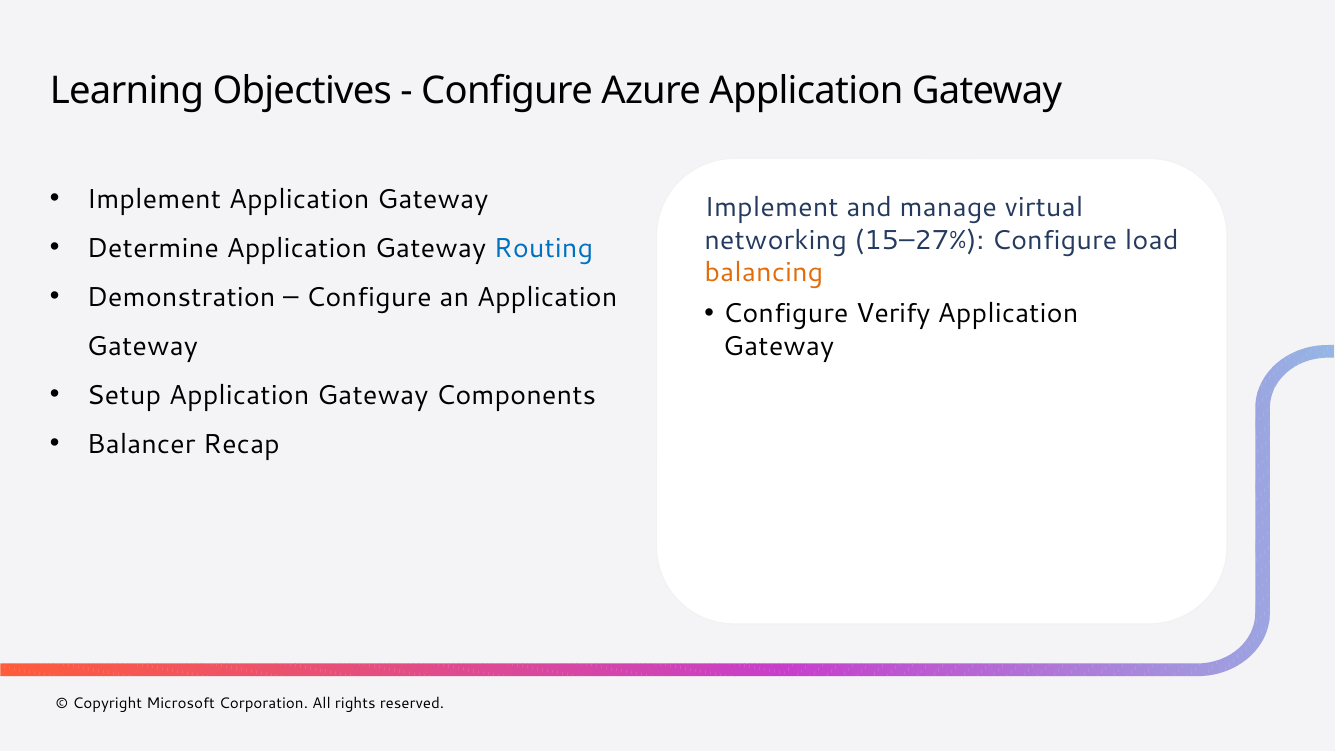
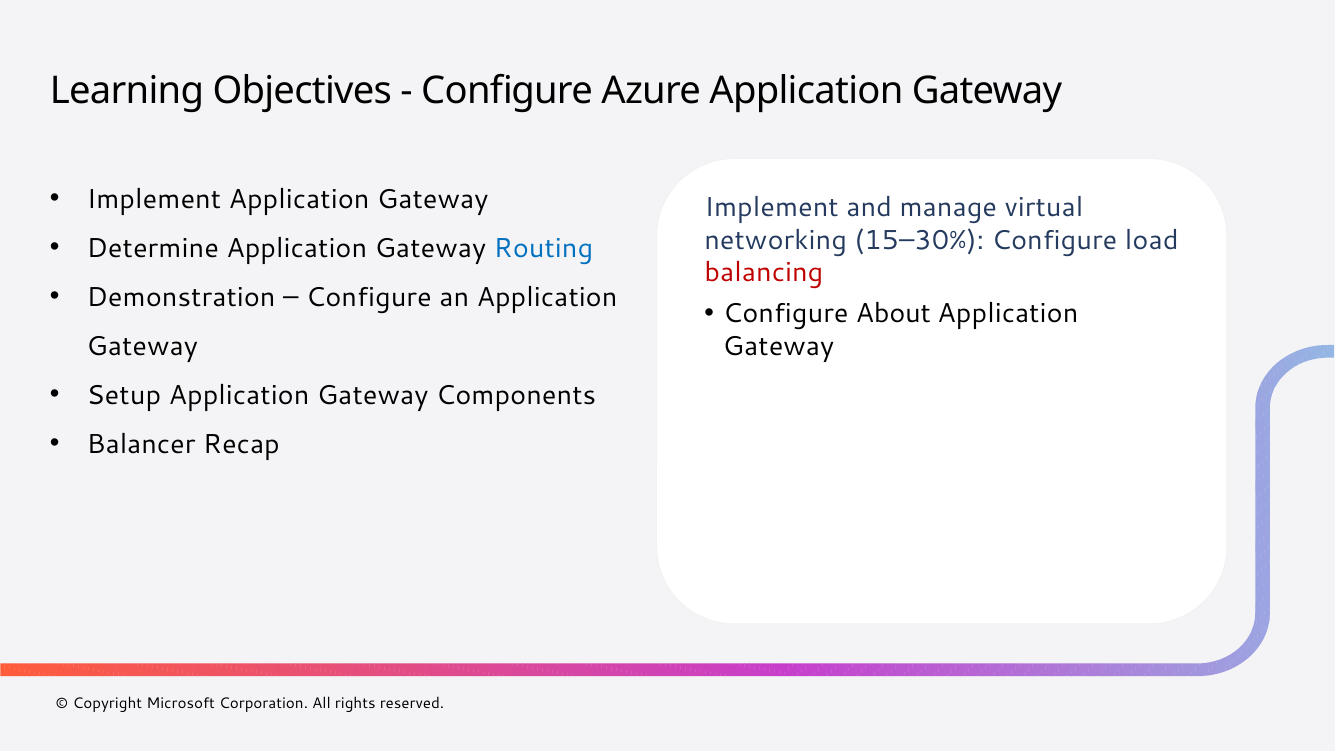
15–27%: 15–27% -> 15–30%
balancing colour: orange -> red
Verify: Verify -> About
